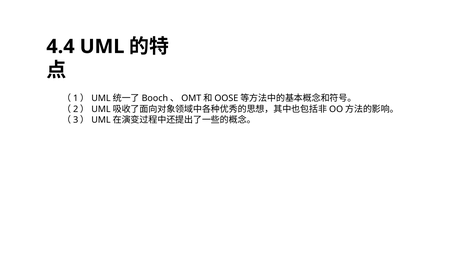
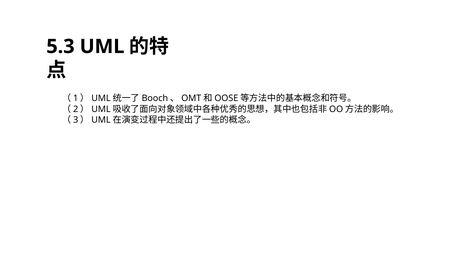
4.4: 4.4 -> 5.3
